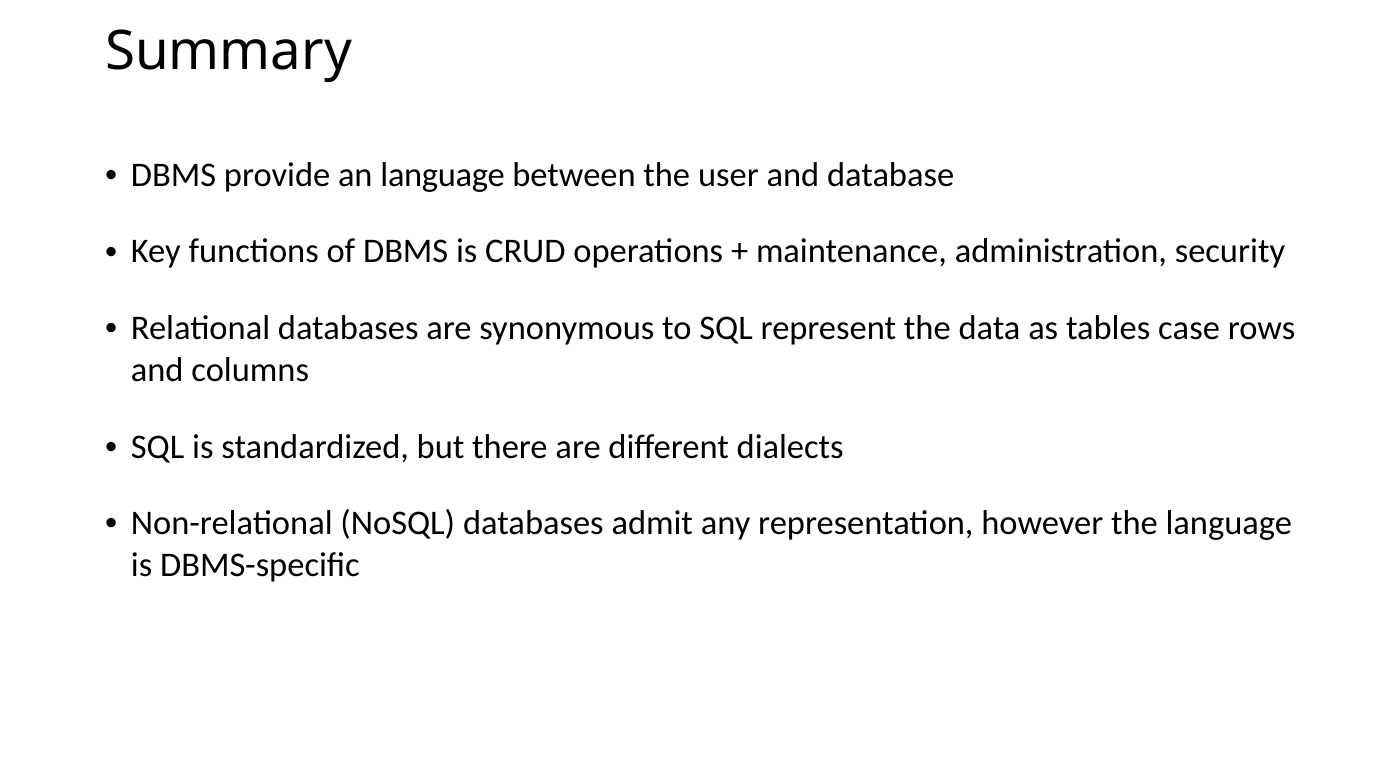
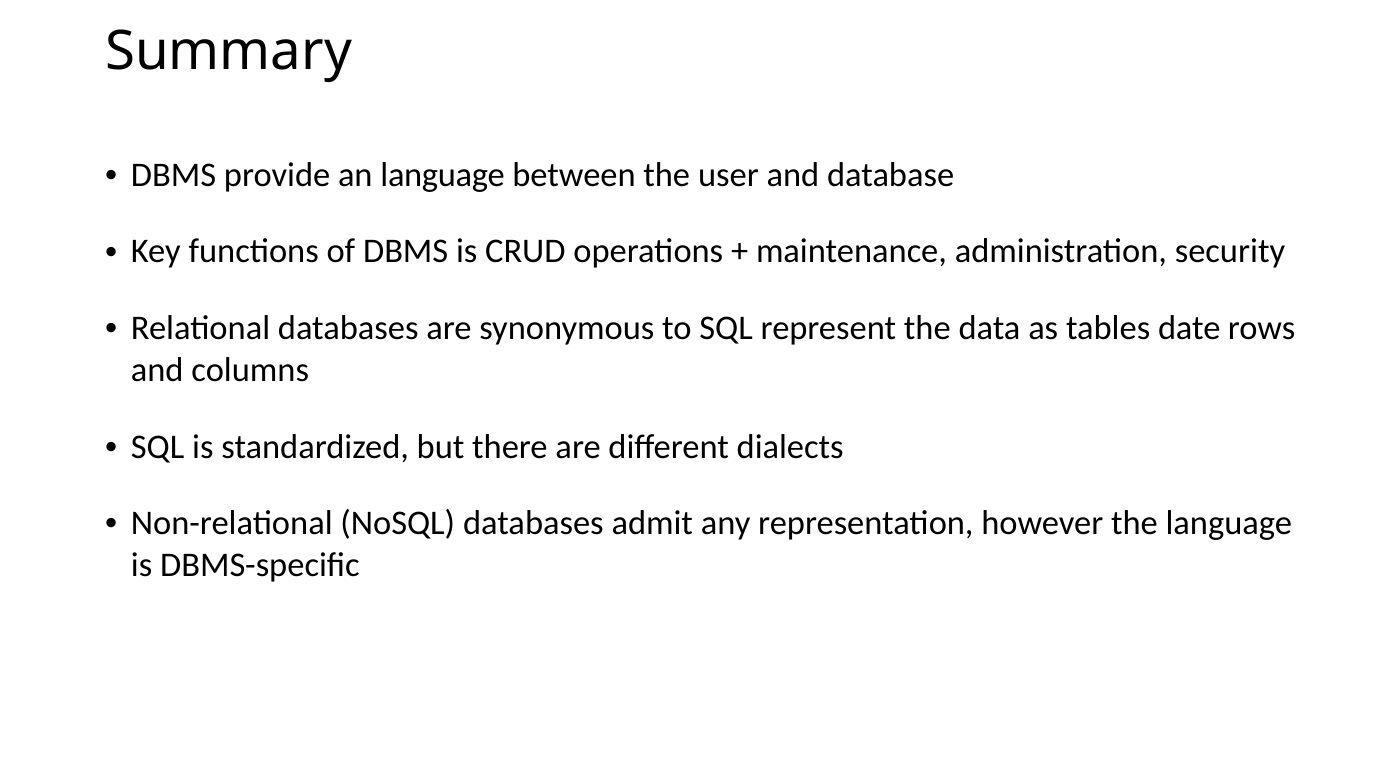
case: case -> date
